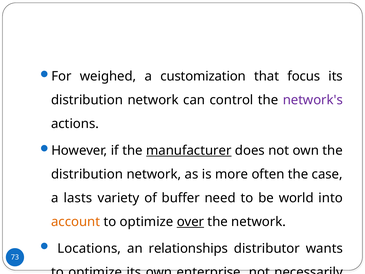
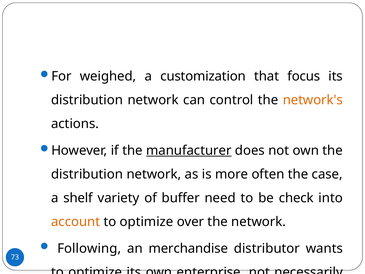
network's colour: purple -> orange
lasts: lasts -> shelf
world: world -> check
over underline: present -> none
Locations: Locations -> Following
relationships: relationships -> merchandise
